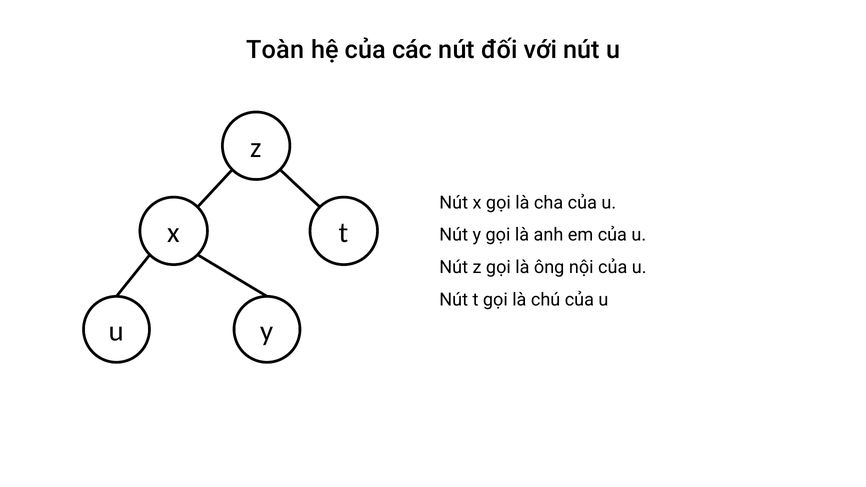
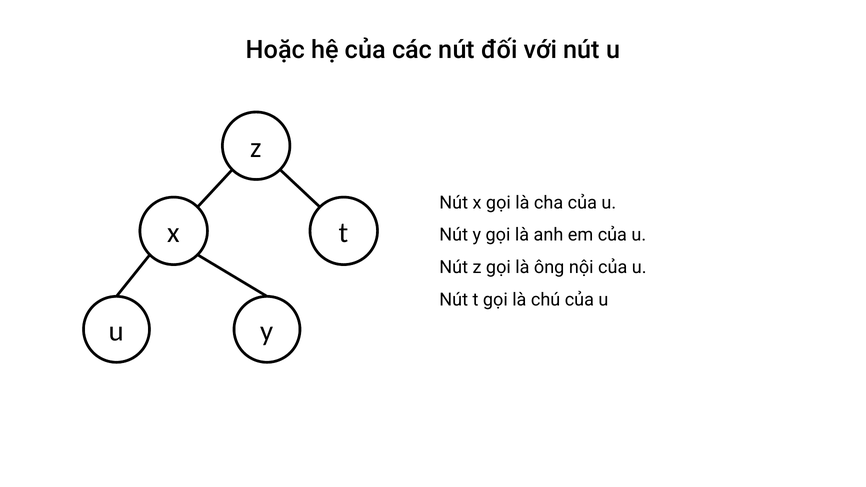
Toàn: Toàn -> Hoặc
